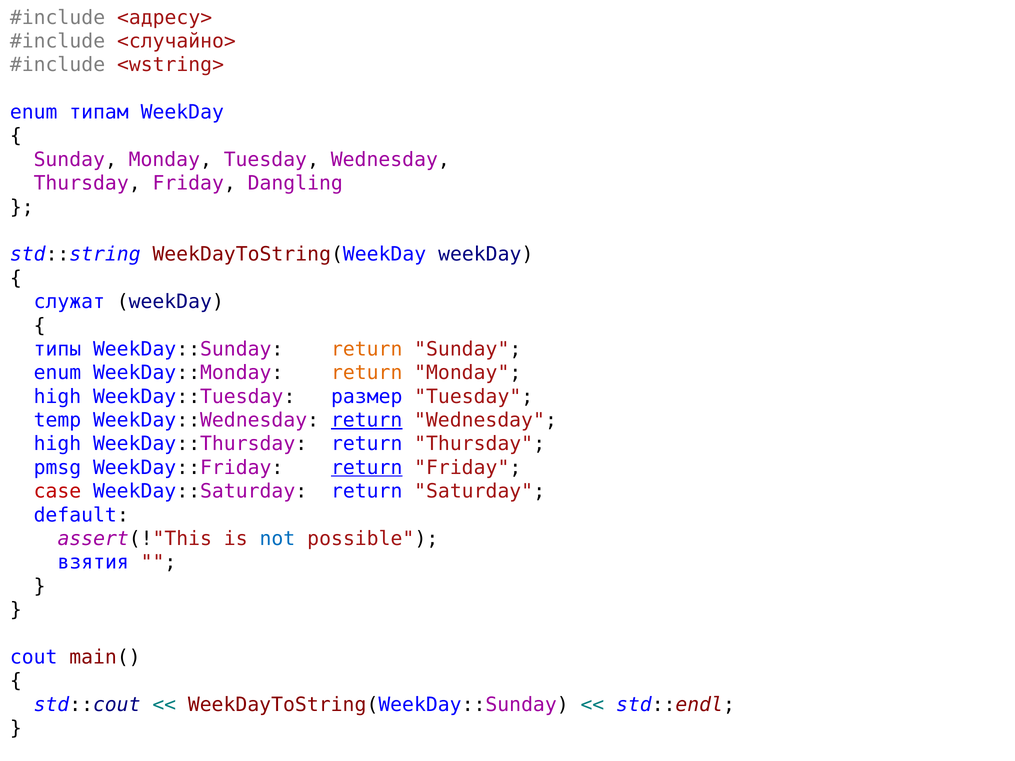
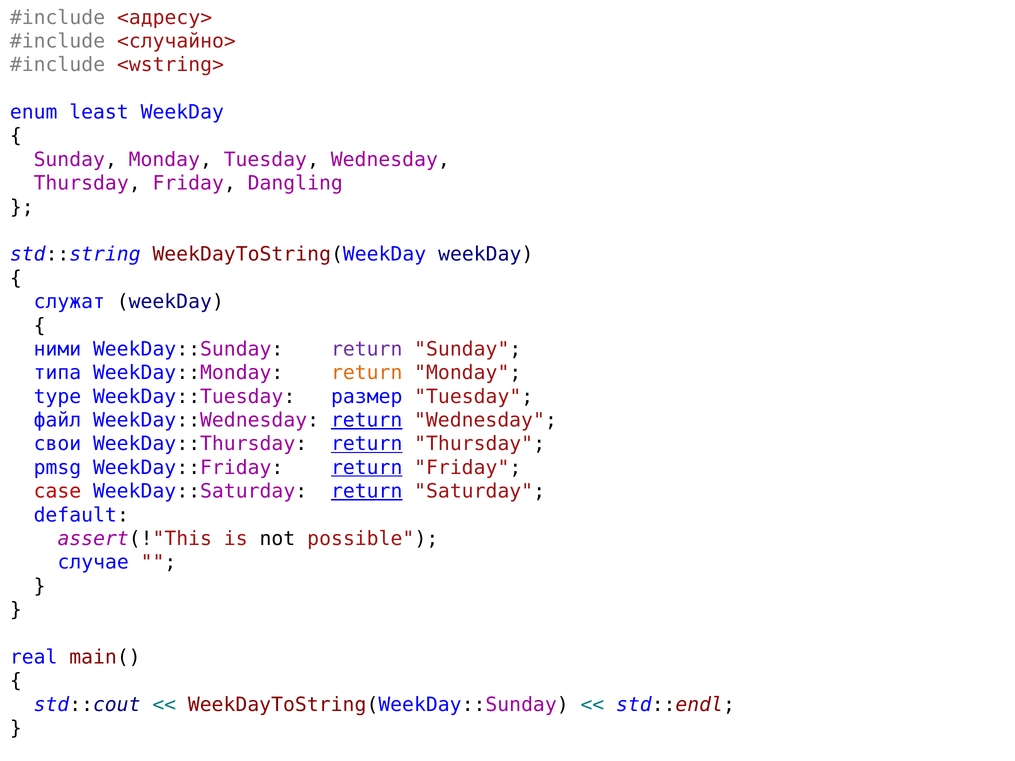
типам: типам -> least
типы: типы -> ними
return at (367, 349) colour: orange -> purple
enum at (57, 373): enum -> типа
high at (57, 397): high -> type
temp: temp -> файл
high at (57, 444): high -> свои
return at (367, 444) underline: none -> present
return at (367, 491) underline: none -> present
not colour: blue -> black
взятия: взятия -> случае
cout: cout -> real
